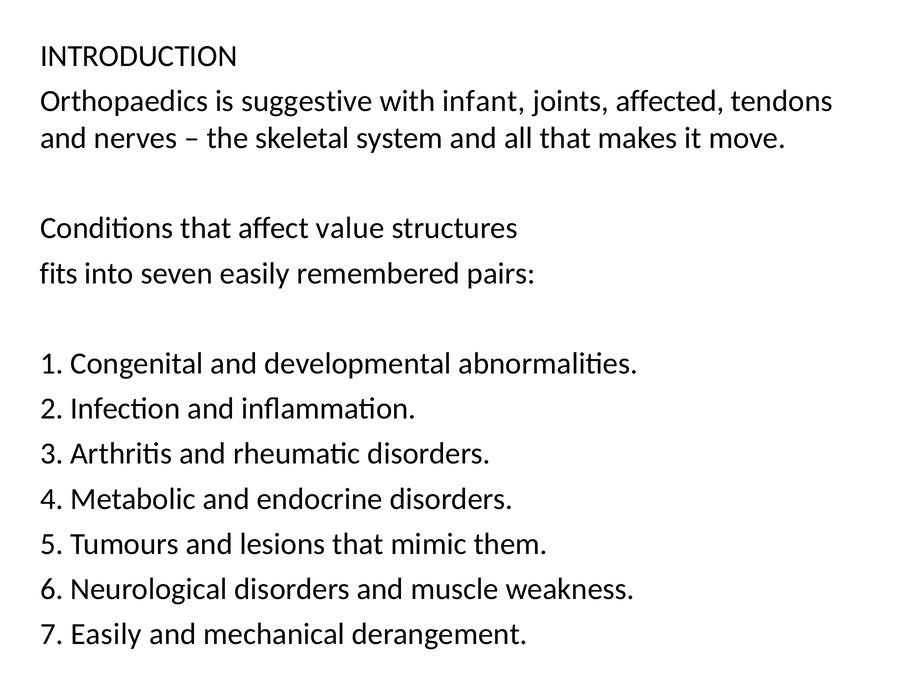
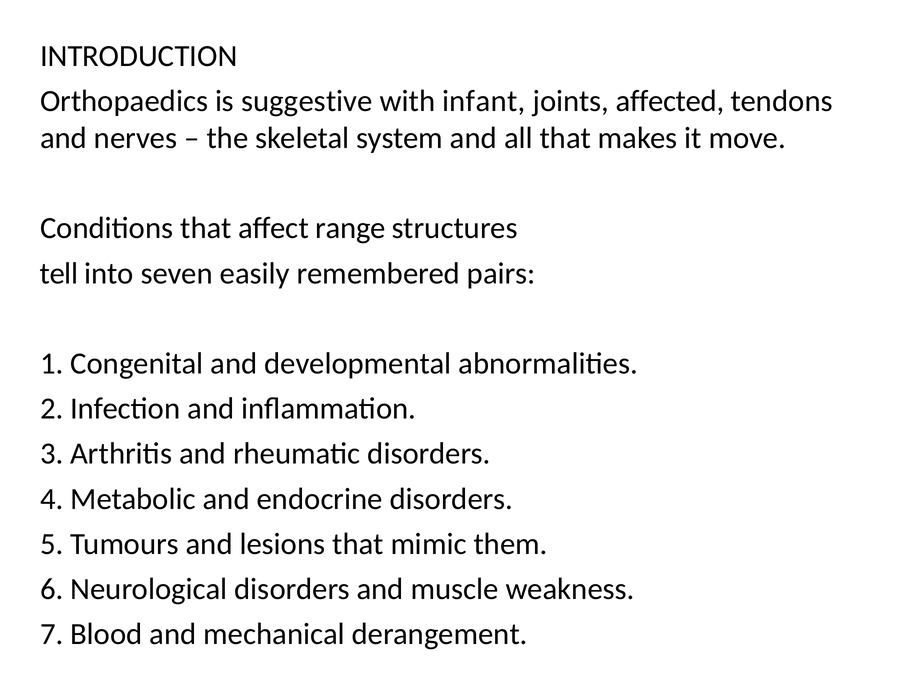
value: value -> range
fits: fits -> tell
7 Easily: Easily -> Blood
